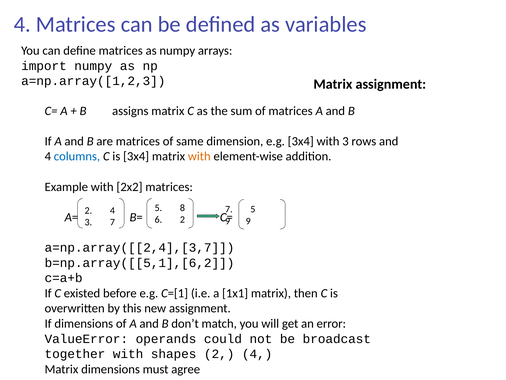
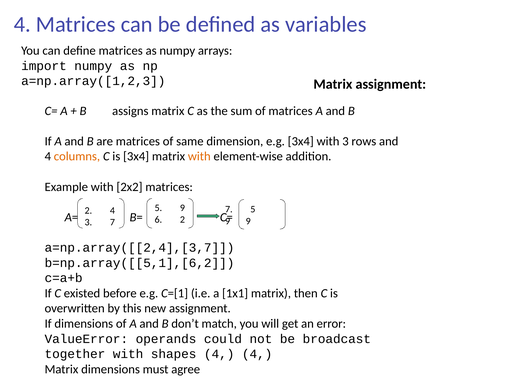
columns colour: blue -> orange
8 at (182, 208): 8 -> 9
shapes 2: 2 -> 4
